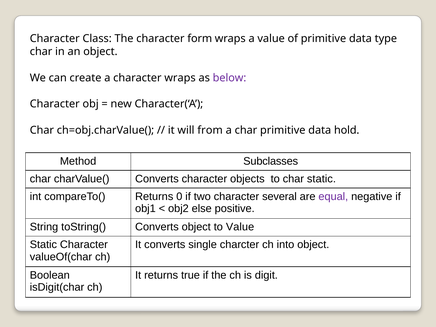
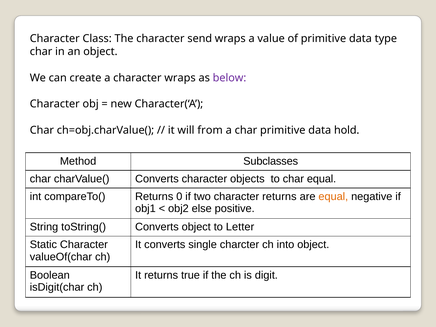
form: form -> send
char static: static -> equal
character several: several -> returns
equal at (333, 196) colour: purple -> orange
to Value: Value -> Letter
